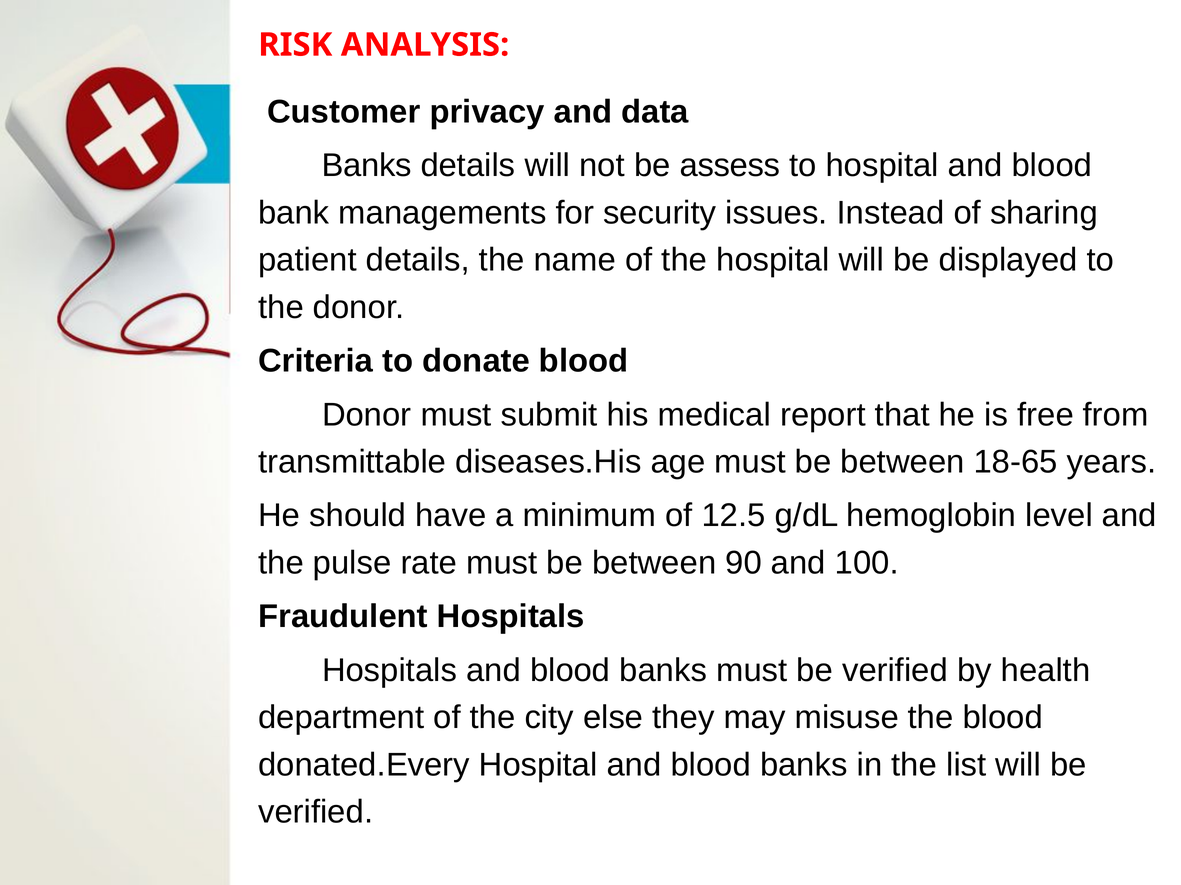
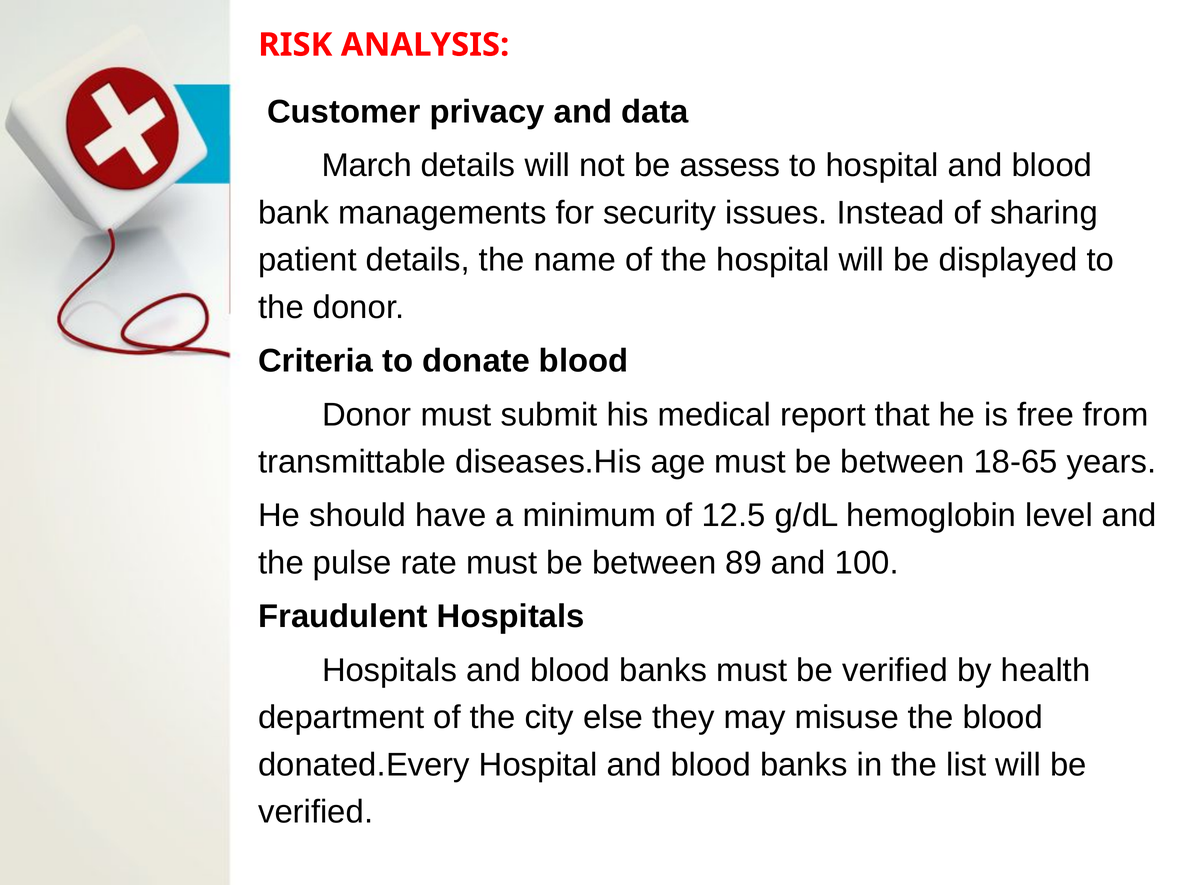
Banks at (367, 166): Banks -> March
90: 90 -> 89
